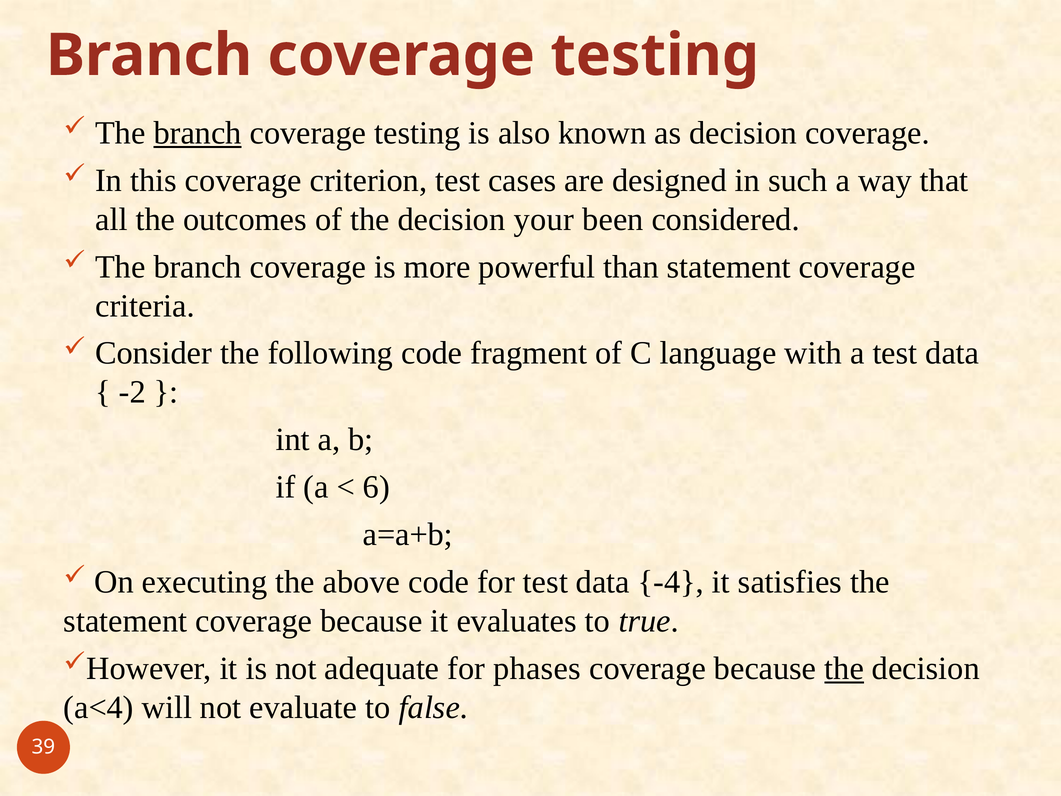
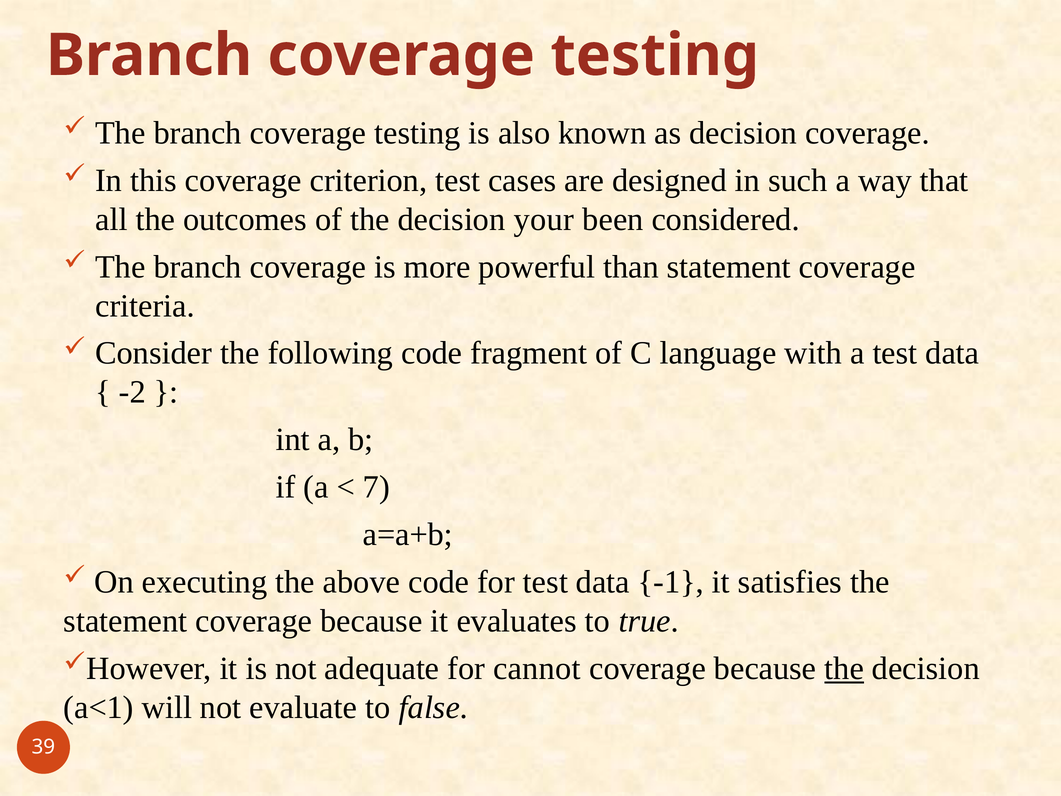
branch at (198, 133) underline: present -> none
6: 6 -> 7
-4: -4 -> -1
phases: phases -> cannot
a<4: a<4 -> a<1
